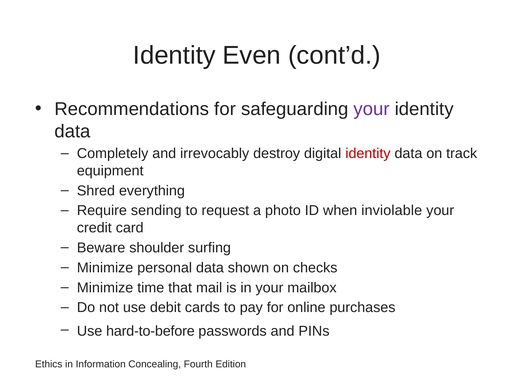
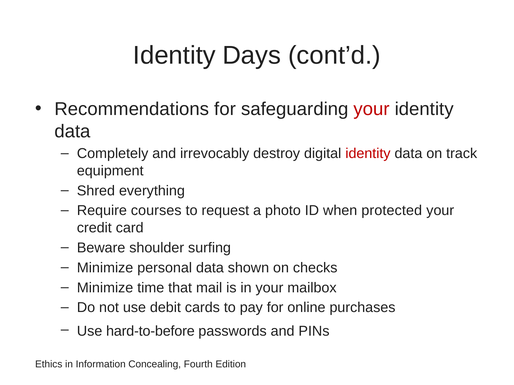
Even: Even -> Days
your at (372, 109) colour: purple -> red
sending: sending -> courses
inviolable: inviolable -> protected
